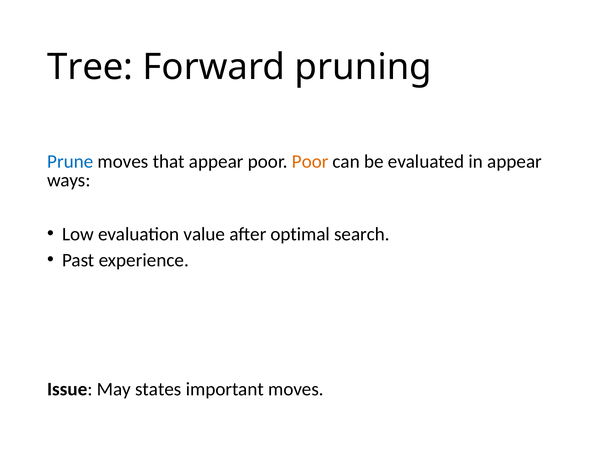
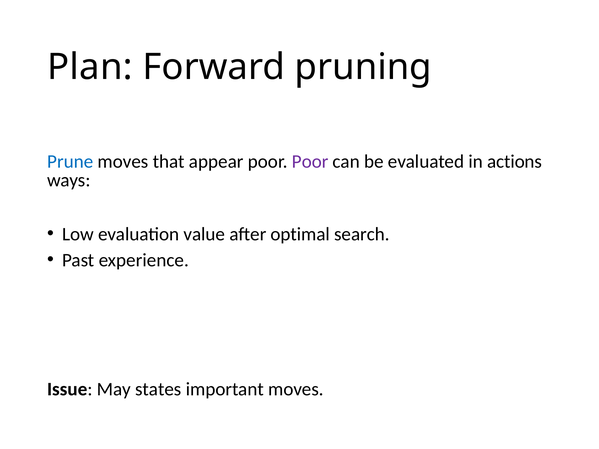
Tree: Tree -> Plan
Poor at (310, 162) colour: orange -> purple
in appear: appear -> actions
